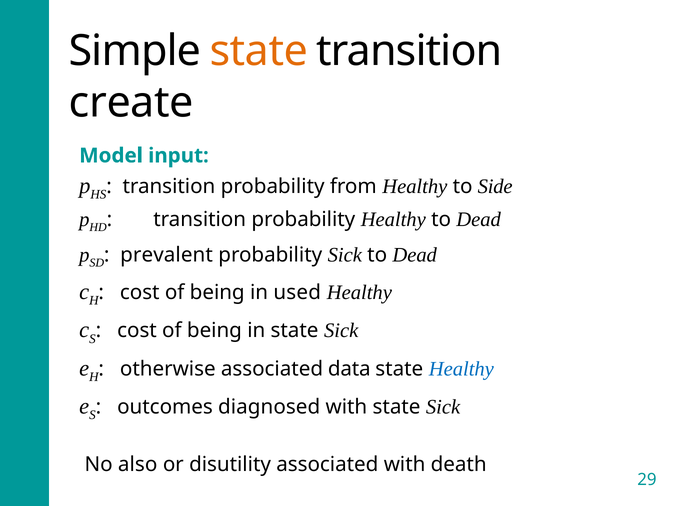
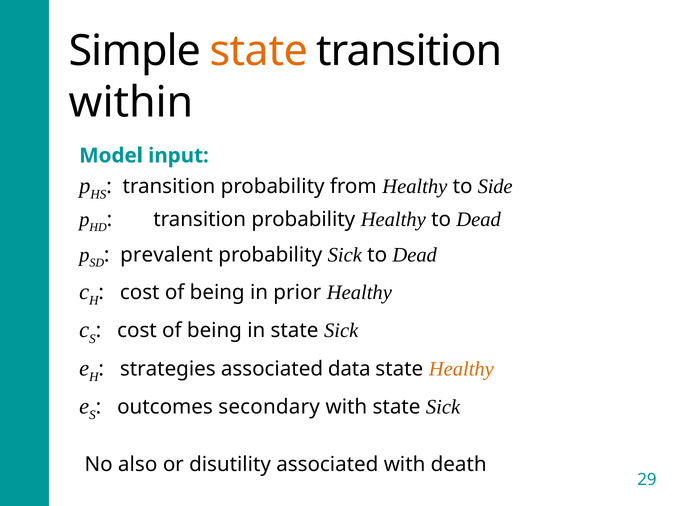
create: create -> within
used: used -> prior
otherwise: otherwise -> strategies
Healthy at (461, 369) colour: blue -> orange
diagnosed: diagnosed -> secondary
